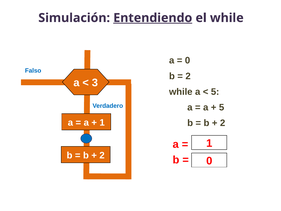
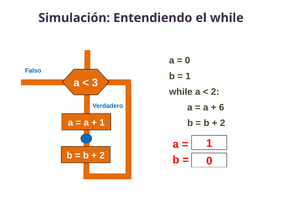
Entendiendo underline: present -> none
2 at (188, 76): 2 -> 1
5 at (215, 92): 5 -> 2
5 at (222, 107): 5 -> 6
